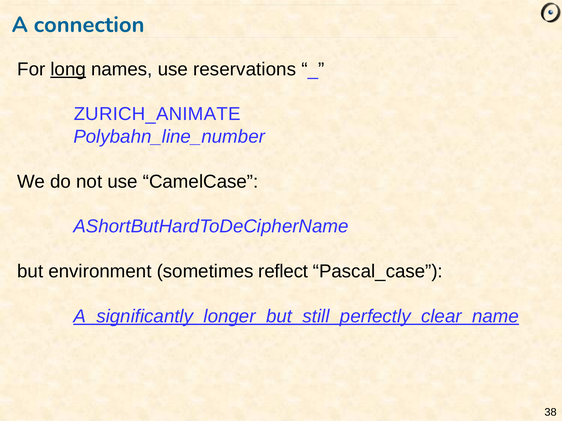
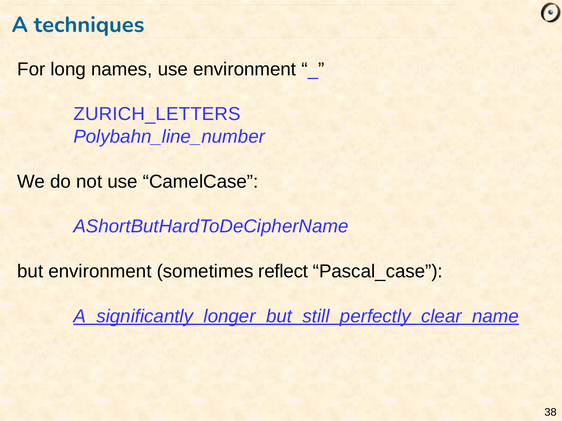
connection: connection -> techniques
long underline: present -> none
use reservations: reservations -> environment
ZURICH_ANIMATE: ZURICH_ANIMATE -> ZURICH_LETTERS
